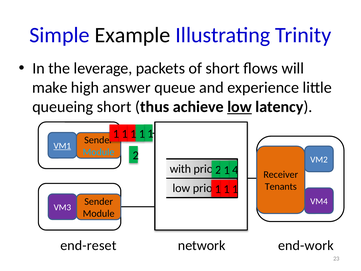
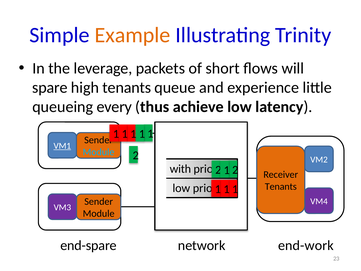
Example colour: black -> orange
make: make -> spare
high answer: answer -> tenants
queueing short: short -> every
low at (240, 107) underline: present -> none
4 at (235, 170): 4 -> 2
end-reset: end-reset -> end-spare
